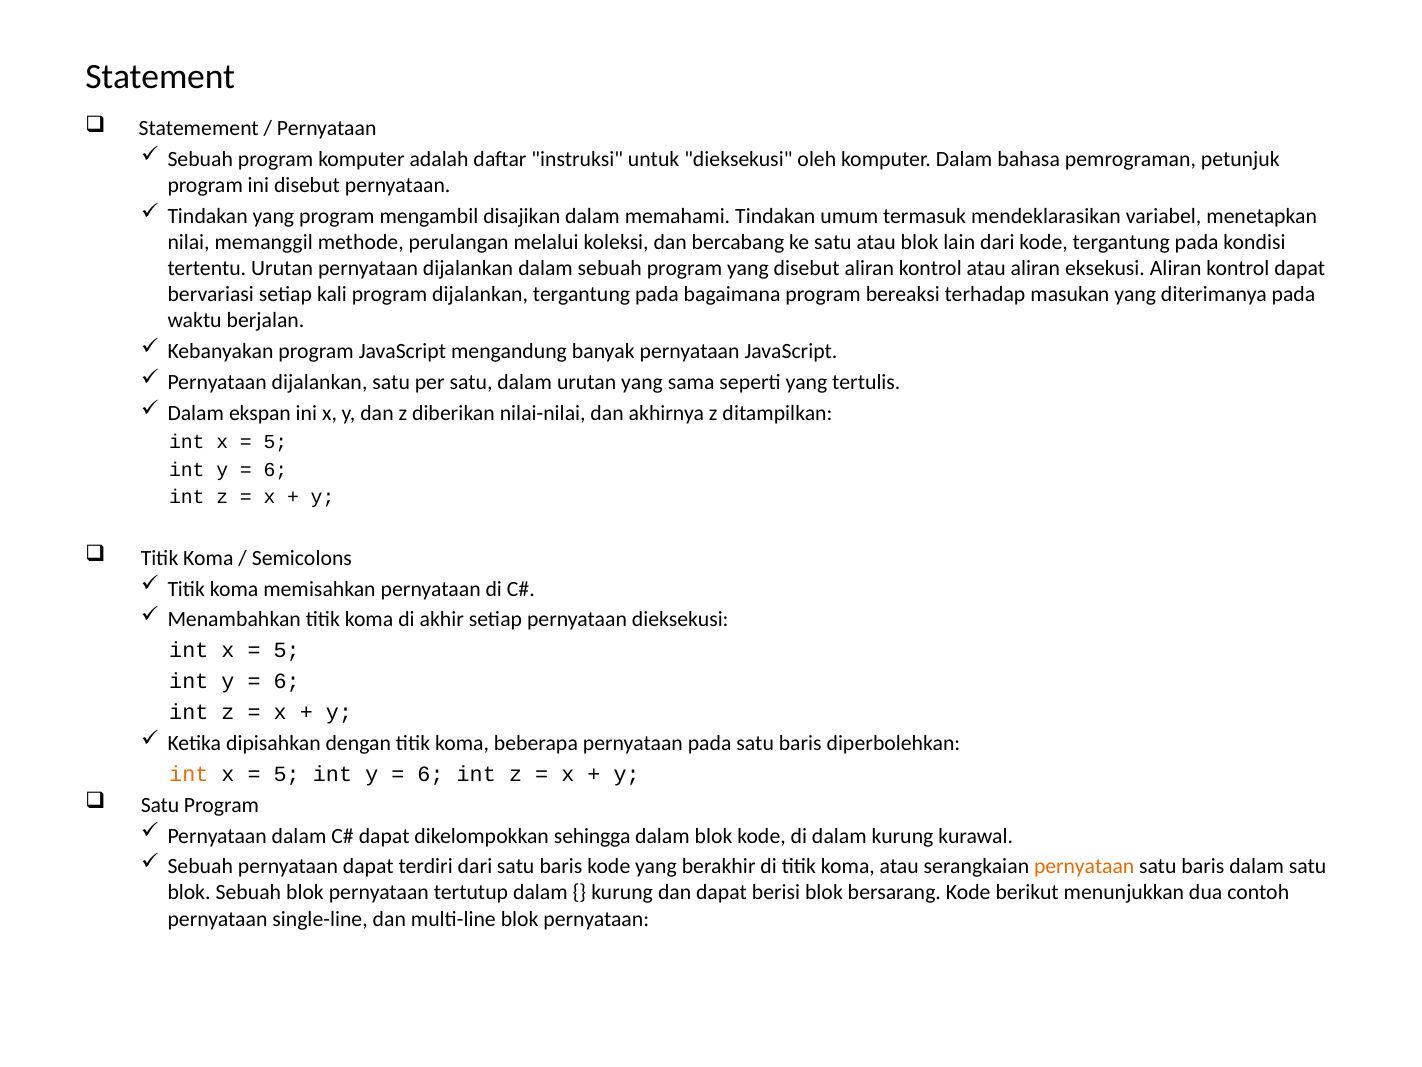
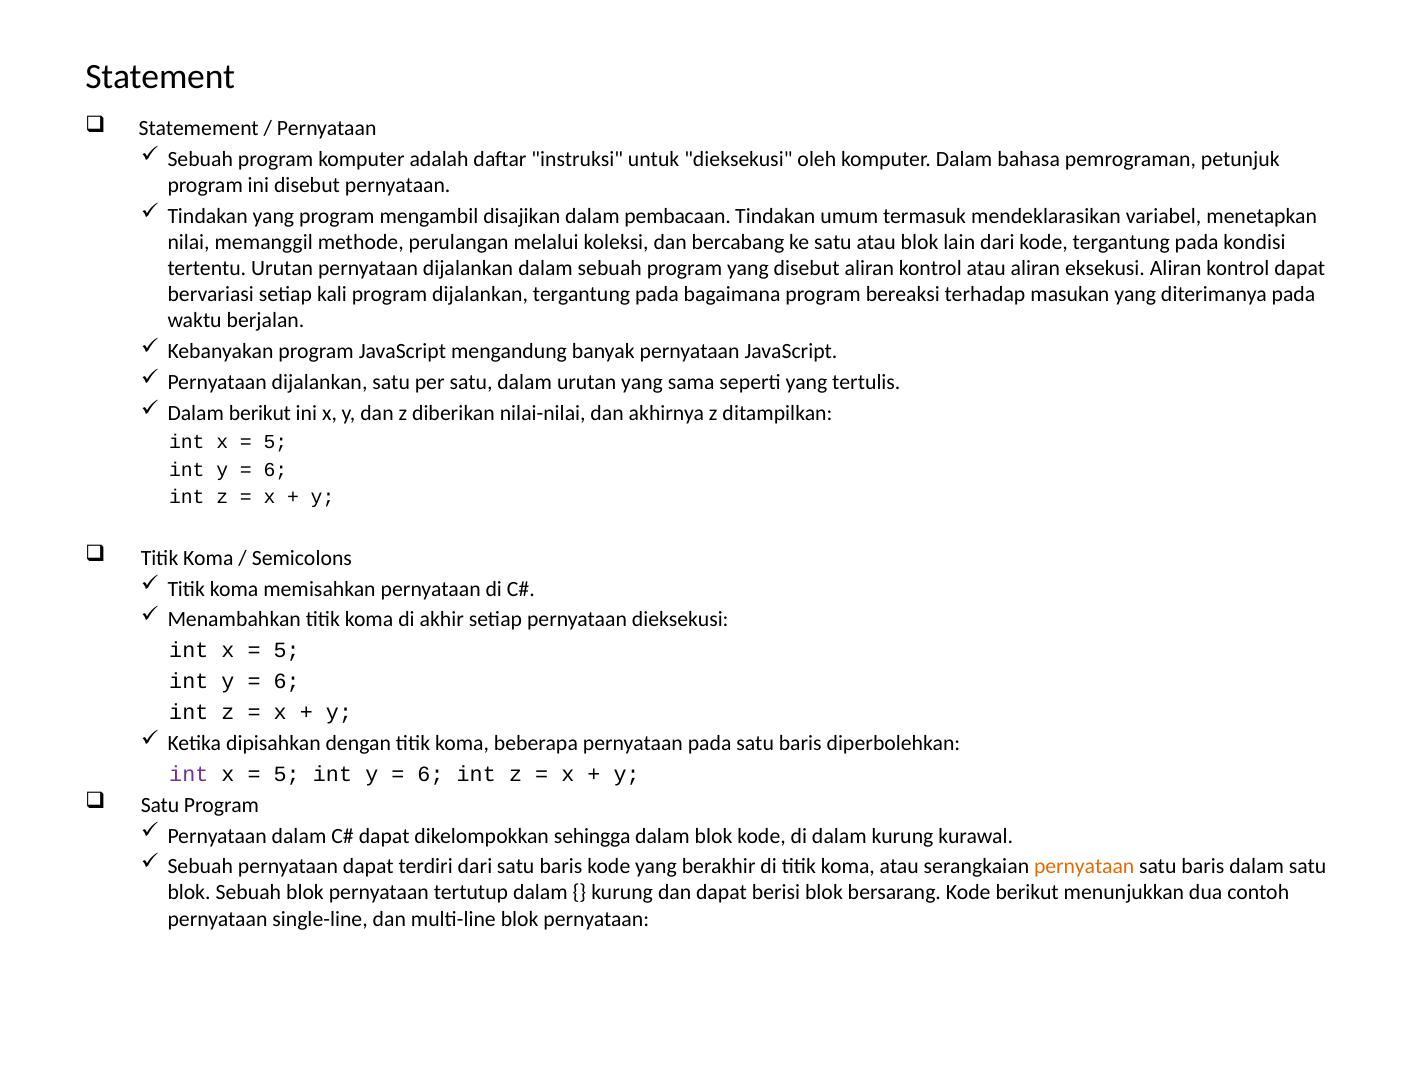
memahami: memahami -> pembacaan
Dalam ekspan: ekspan -> berikut
int at (189, 774) colour: orange -> purple
